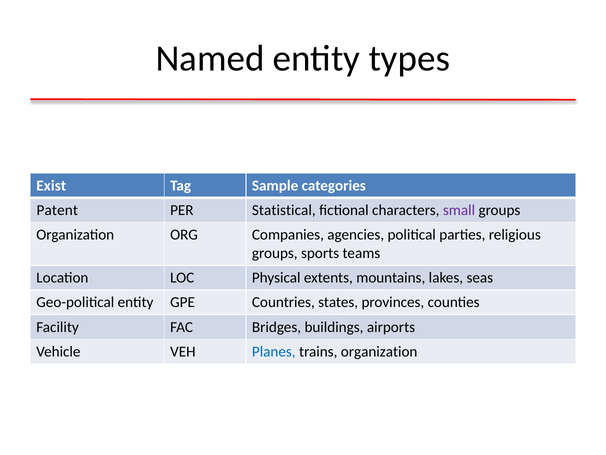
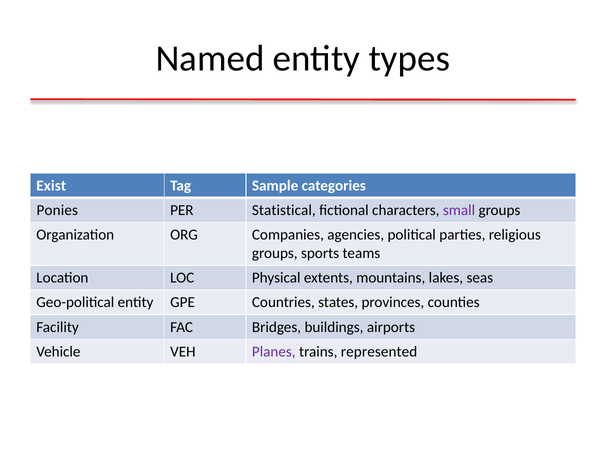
Patent: Patent -> Ponies
Planes colour: blue -> purple
trains organization: organization -> represented
